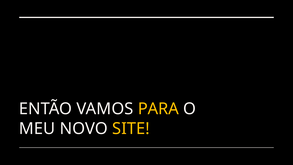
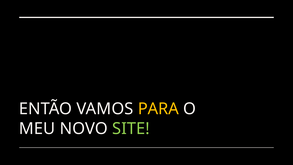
SITE colour: yellow -> light green
